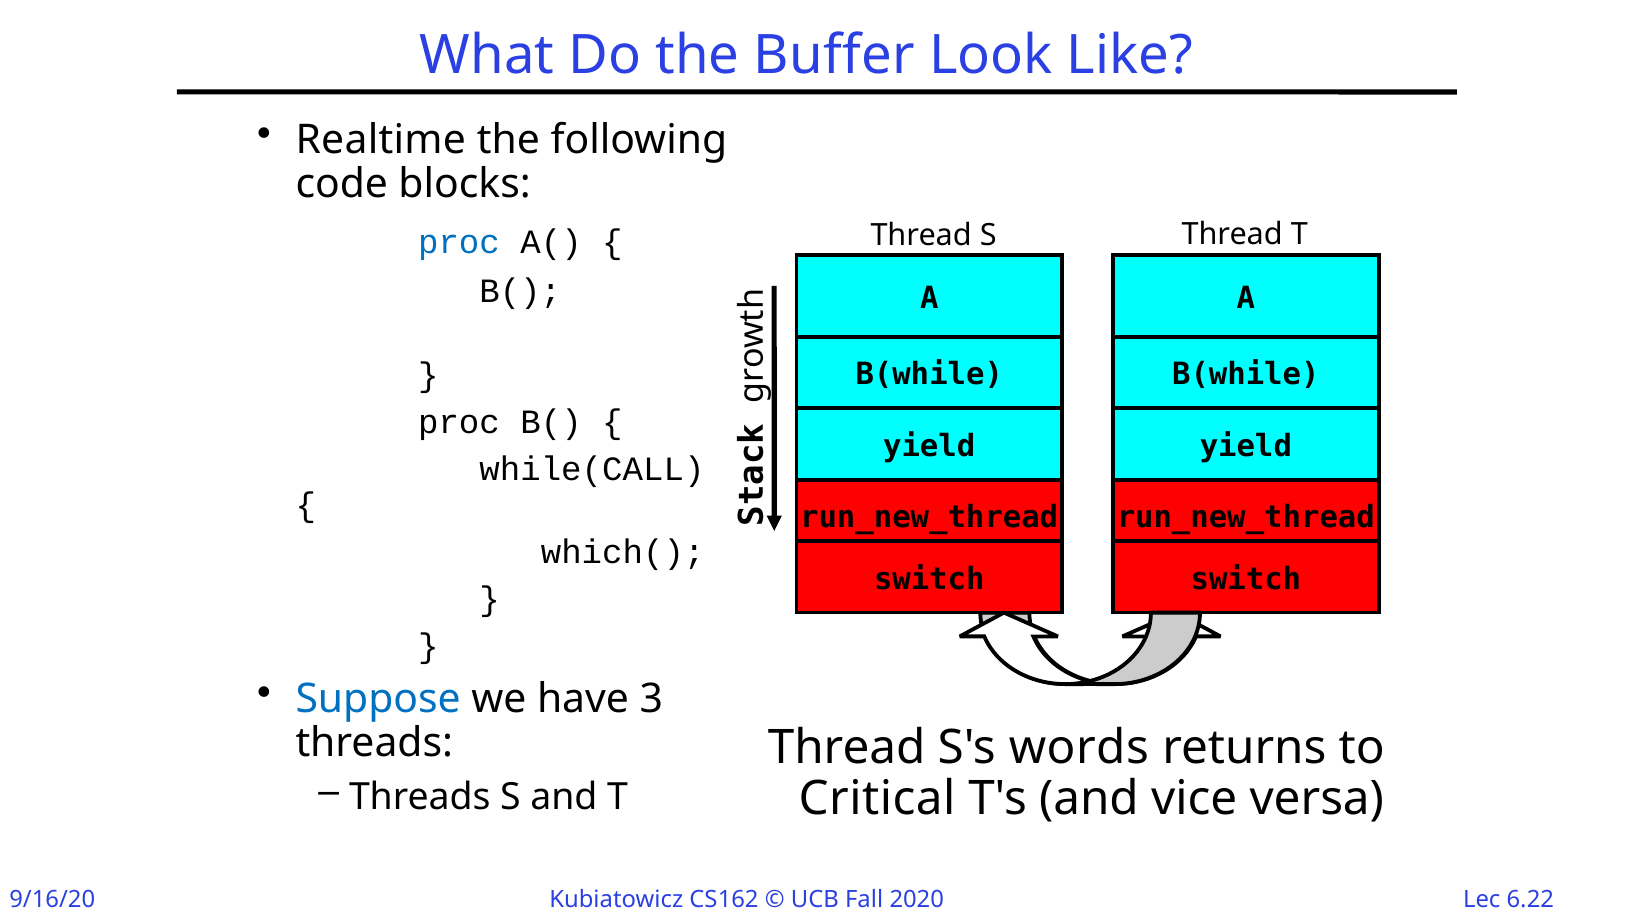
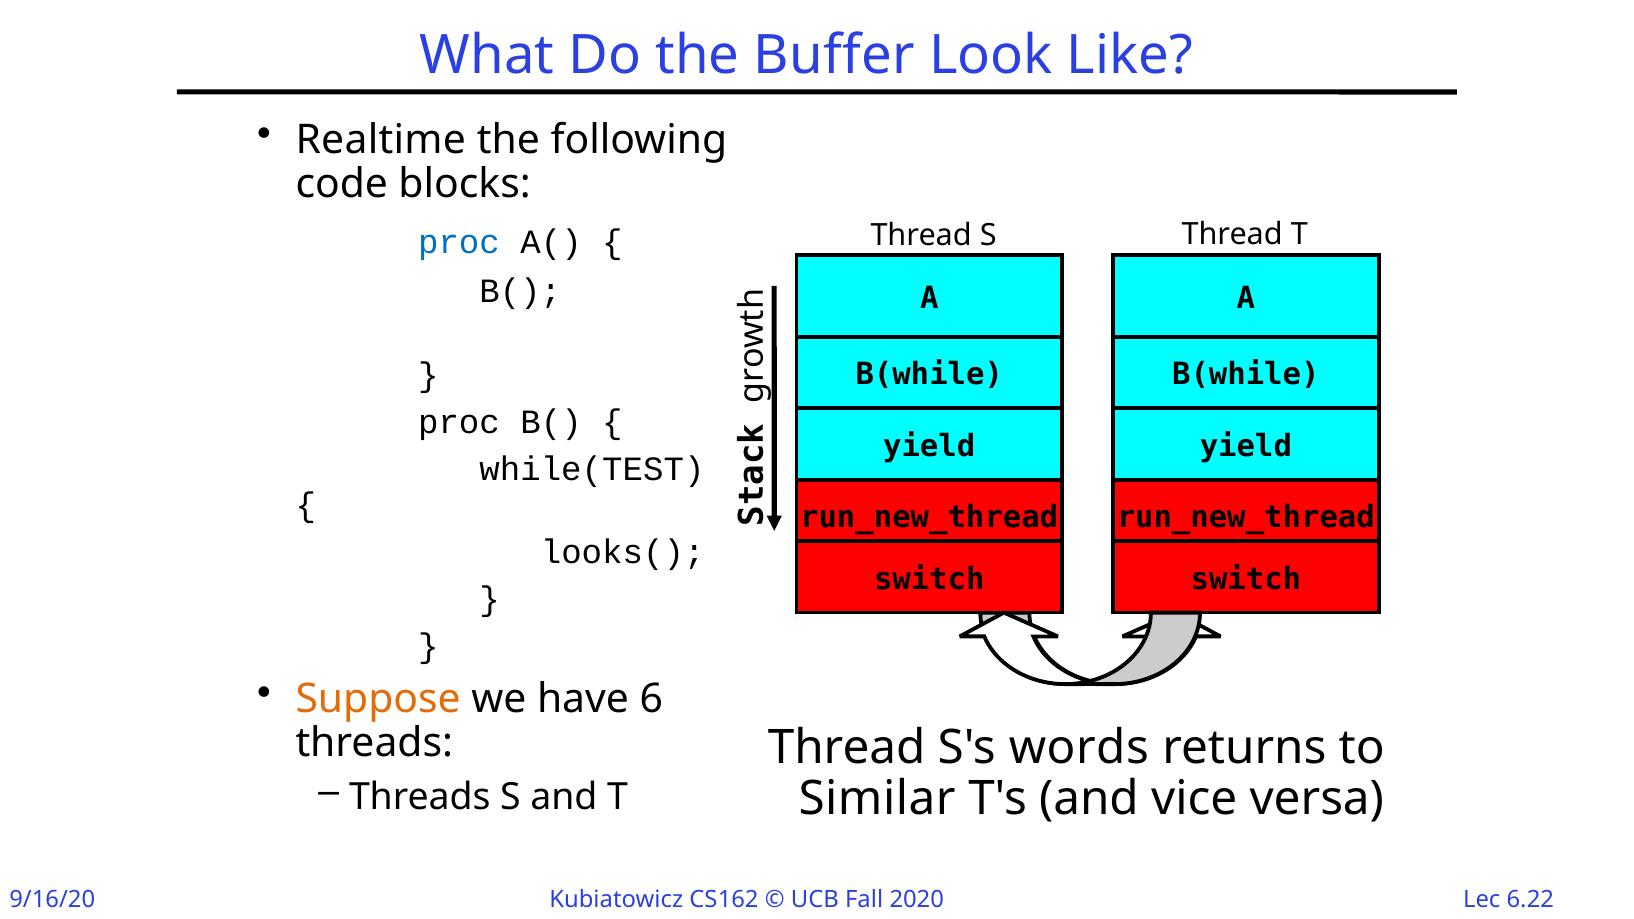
while(CALL: while(CALL -> while(TEST
which(: which( -> looks(
Suppose colour: blue -> orange
3: 3 -> 6
Critical: Critical -> Similar
